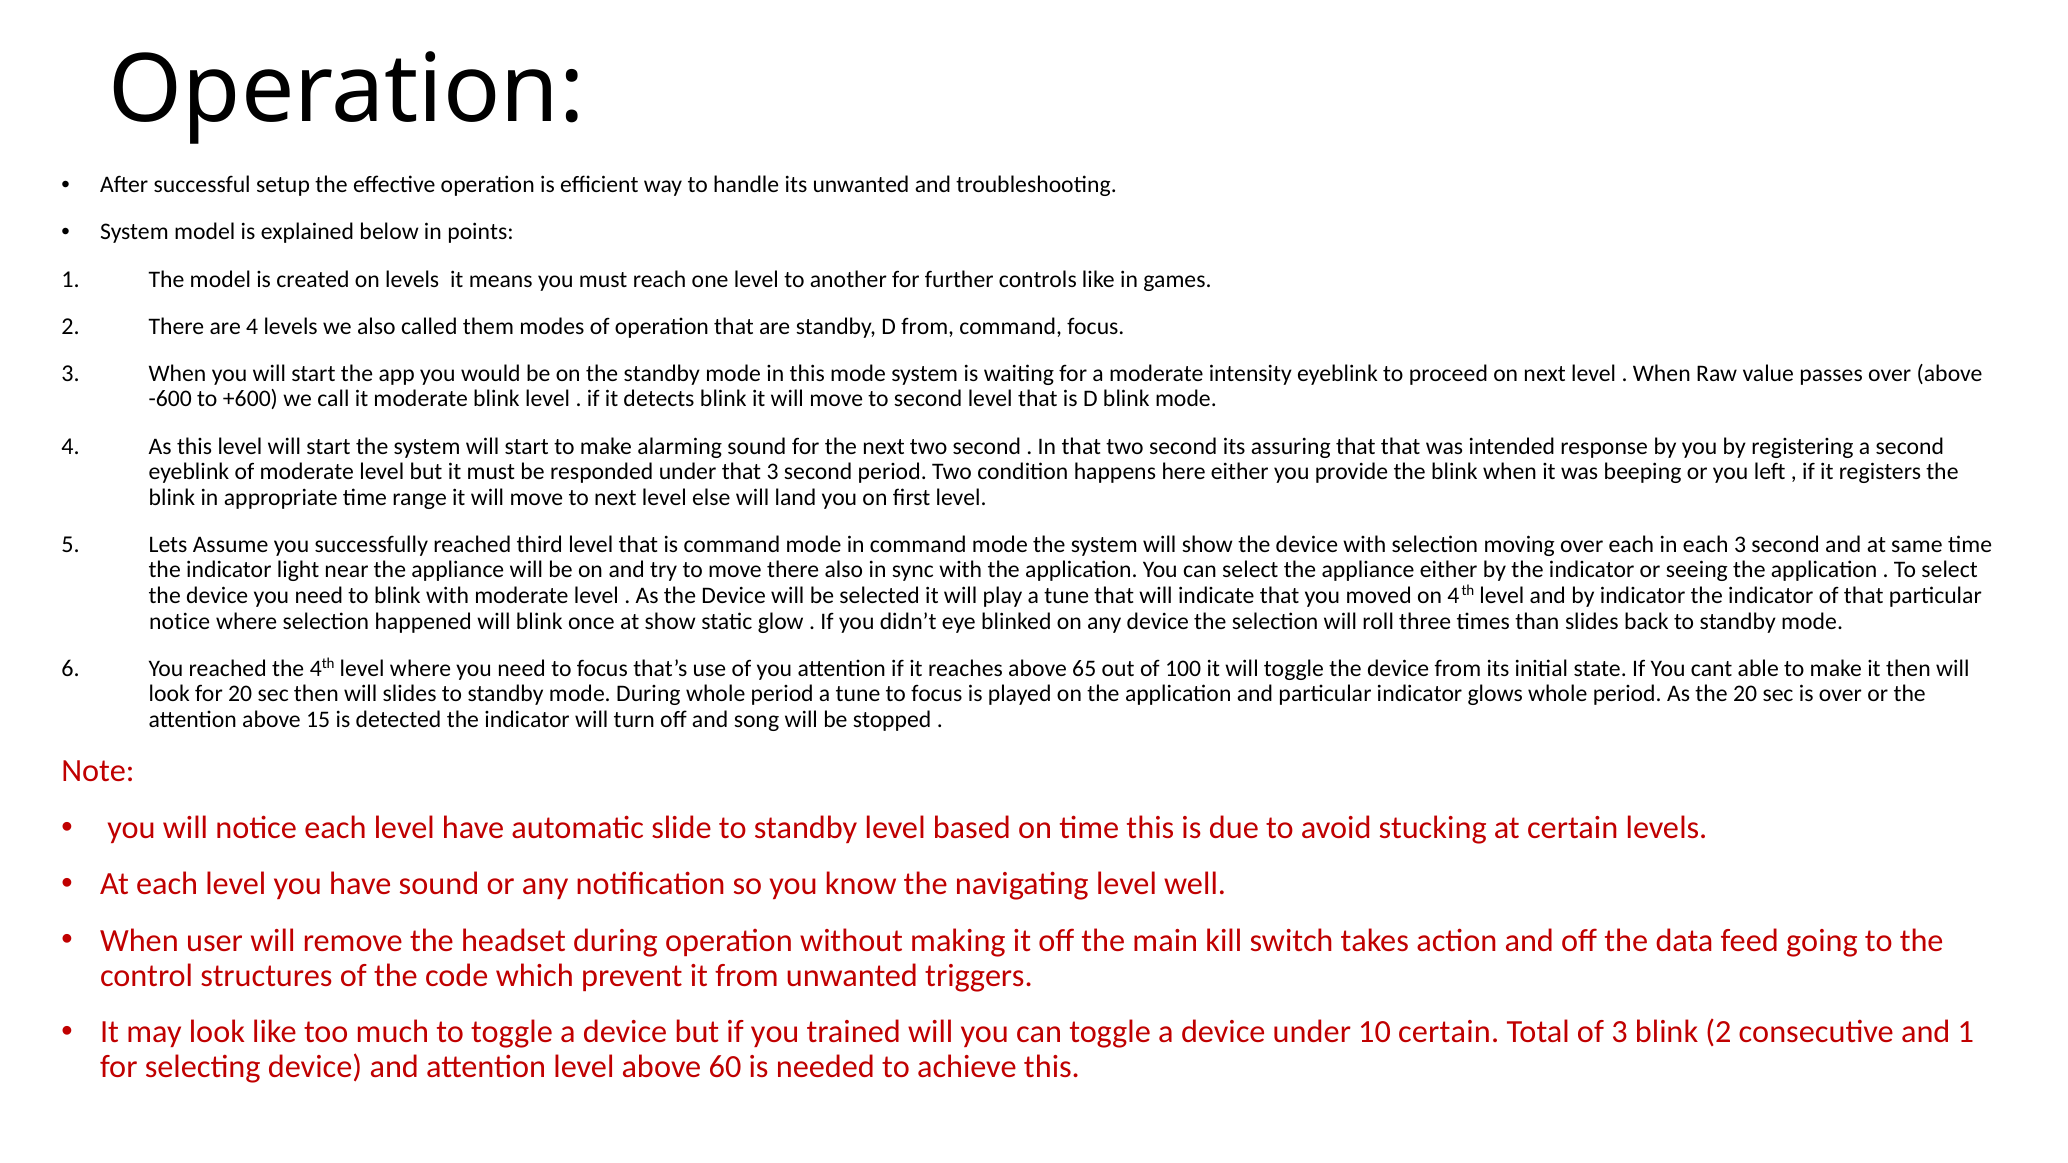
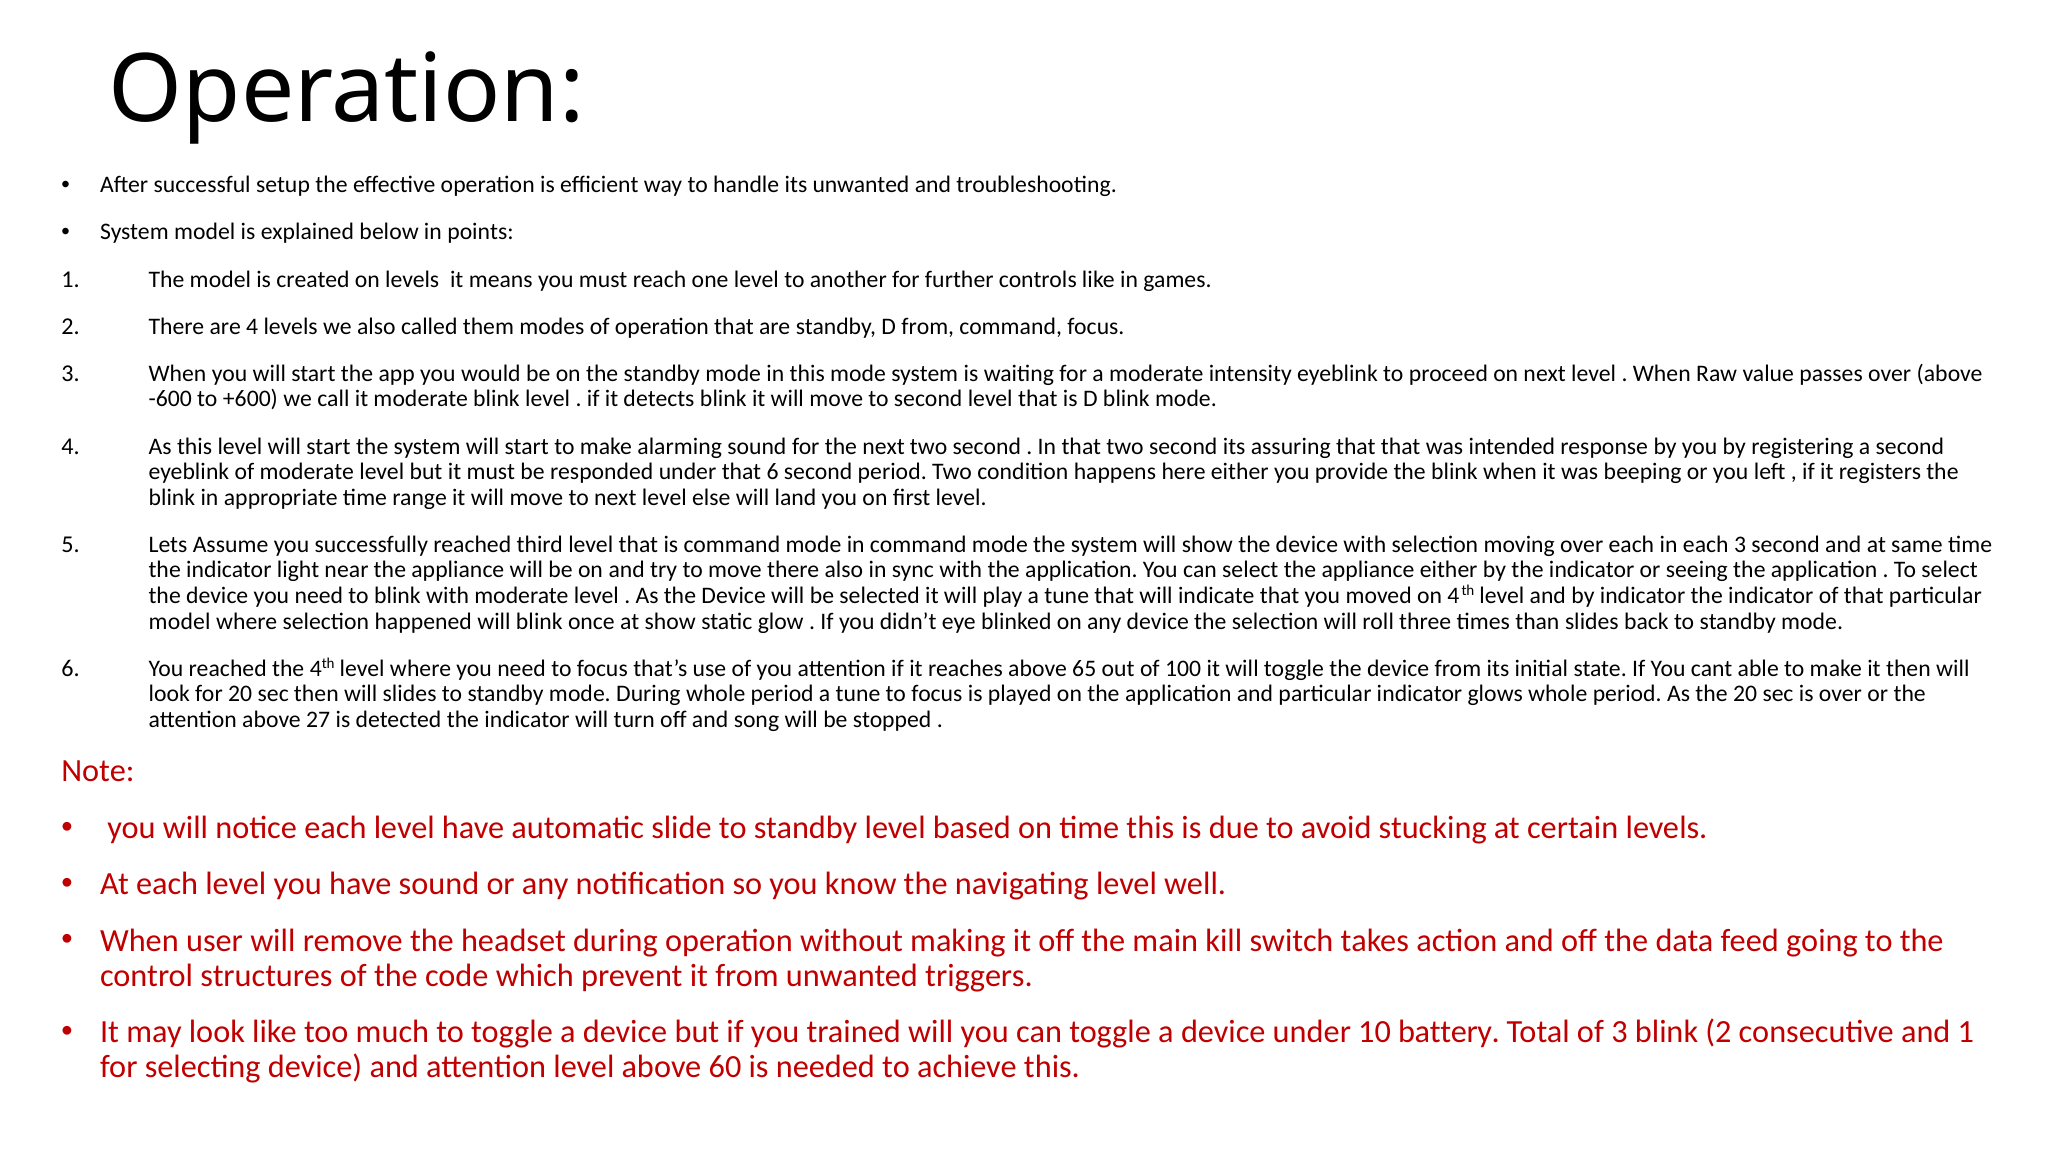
that 3: 3 -> 6
notice at (180, 621): notice -> model
15: 15 -> 27
10 certain: certain -> battery
